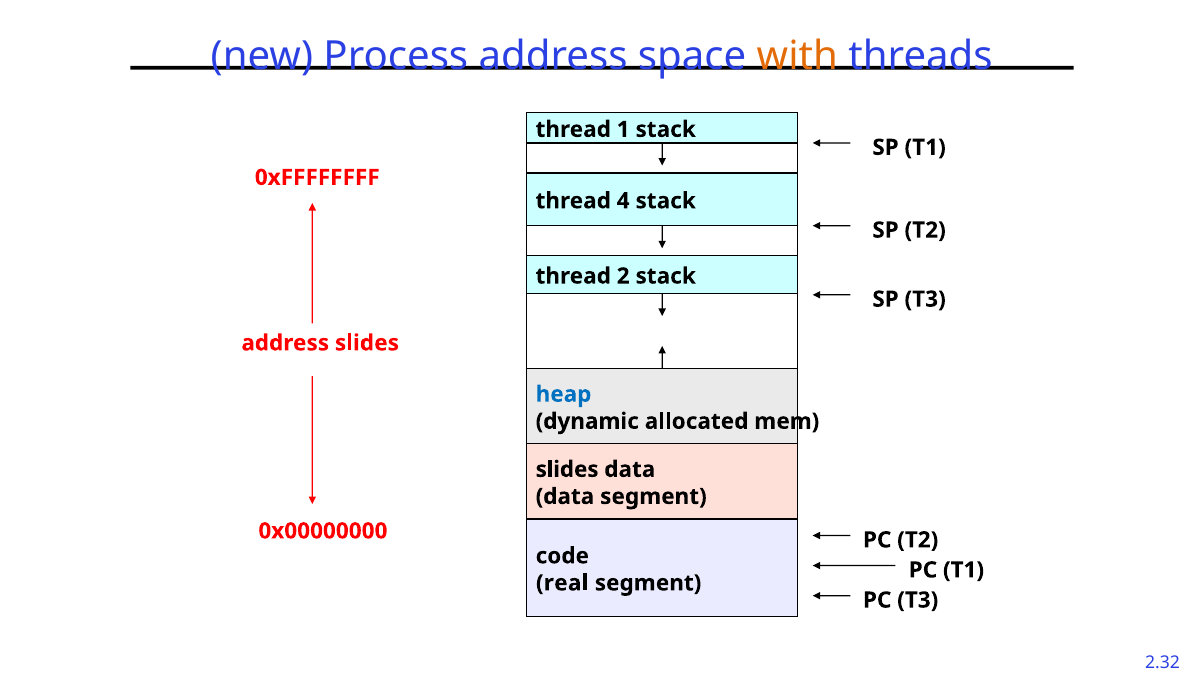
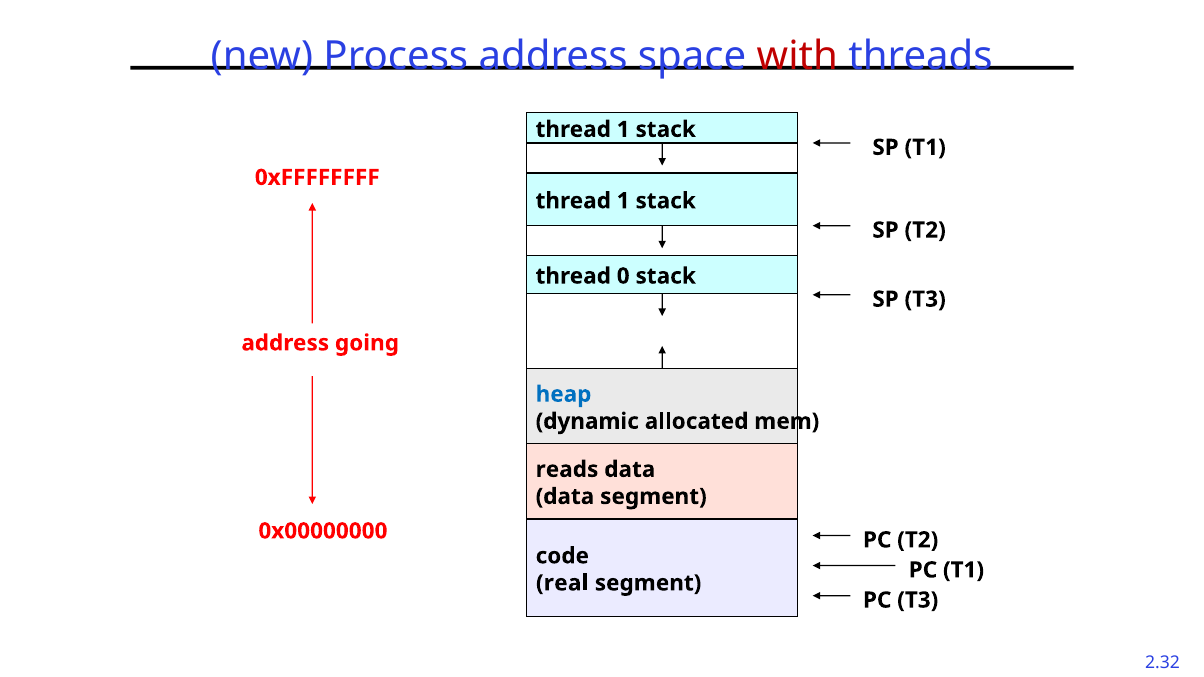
with colour: orange -> red
4 at (623, 201): 4 -> 1
2: 2 -> 0
address slides: slides -> going
slides at (567, 470): slides -> reads
